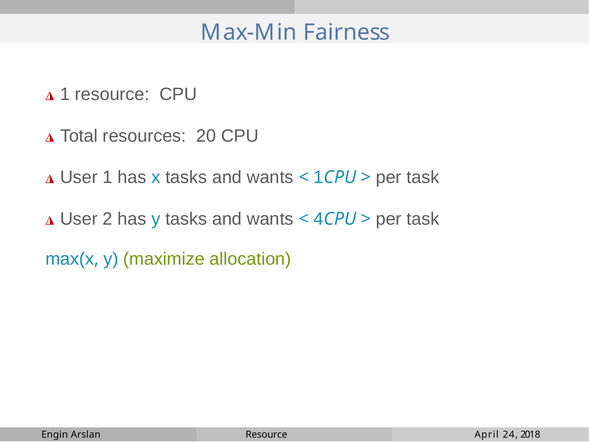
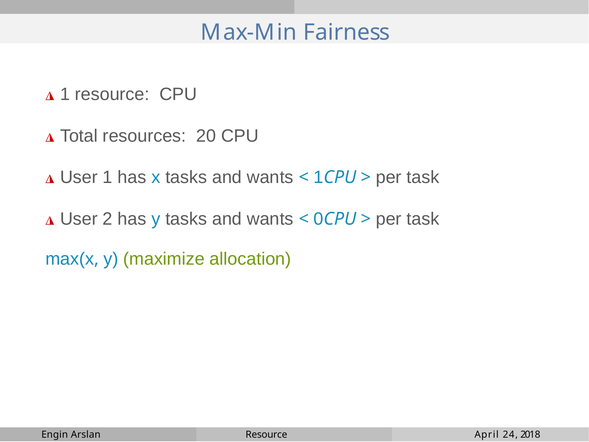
4: 4 -> 0
